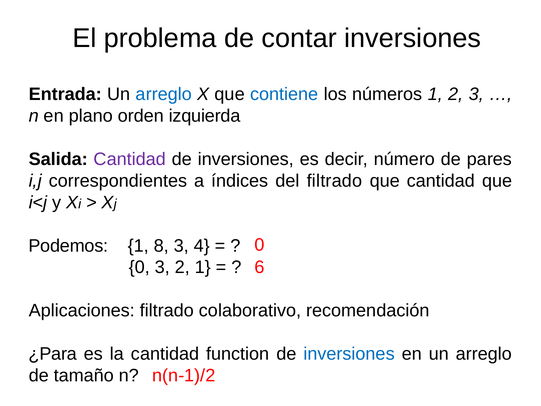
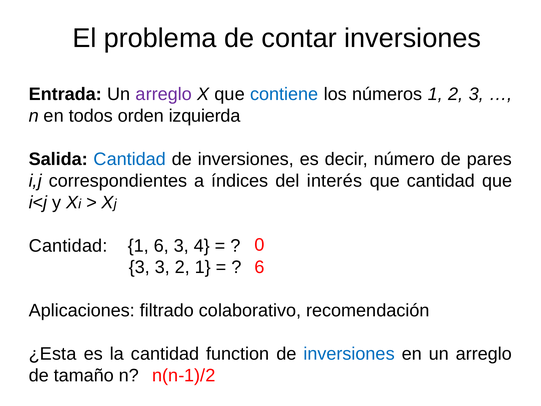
arreglo at (164, 94) colour: blue -> purple
plano: plano -> todos
Cantidad at (130, 159) colour: purple -> blue
del filtrado: filtrado -> interés
Podemos at (68, 246): Podemos -> Cantidad
1 8: 8 -> 6
0 at (139, 267): 0 -> 3
¿Para: ¿Para -> ¿Esta
